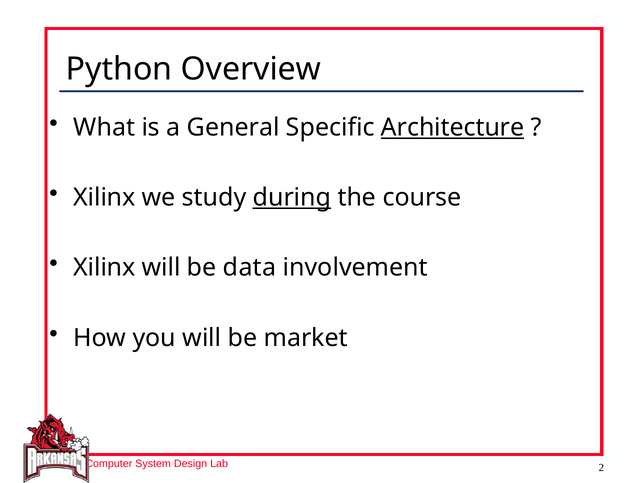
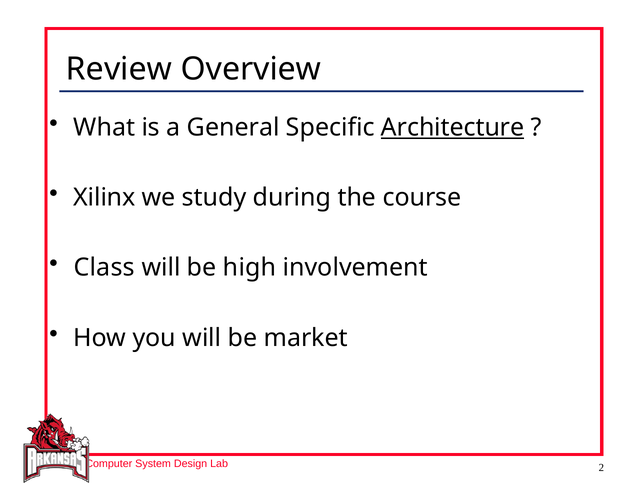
Python: Python -> Review
during underline: present -> none
Xilinx at (104, 267): Xilinx -> Class
data: data -> high
